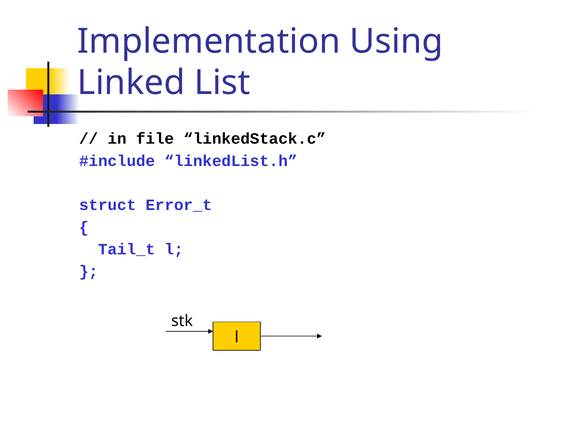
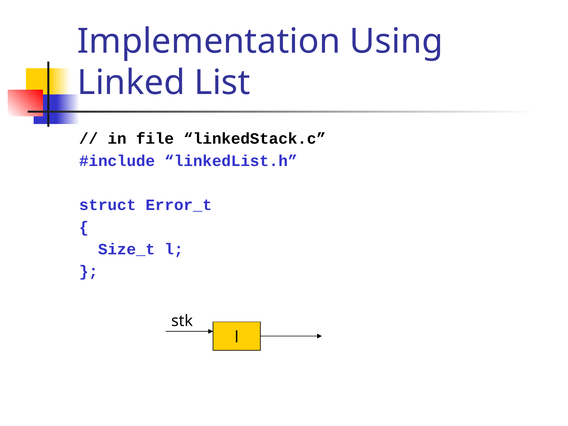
Tail_t: Tail_t -> Size_t
